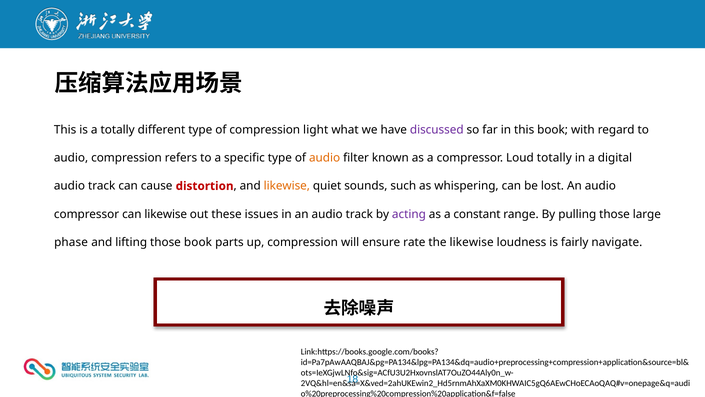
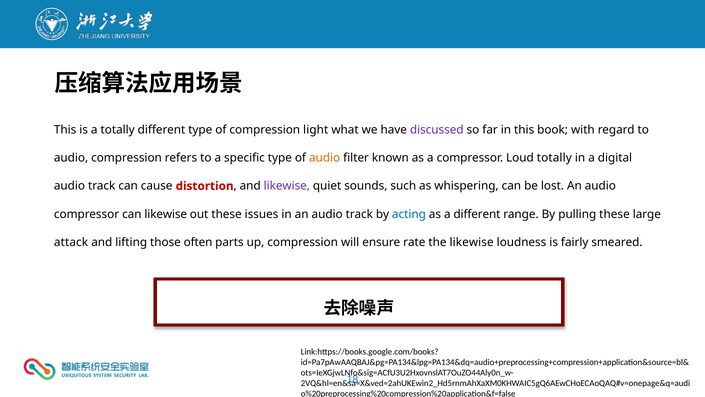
likewise at (287, 186) colour: orange -> purple
acting colour: purple -> blue
a constant: constant -> different
pulling those: those -> these
phase: phase -> attack
those book: book -> often
navigate: navigate -> smeared
